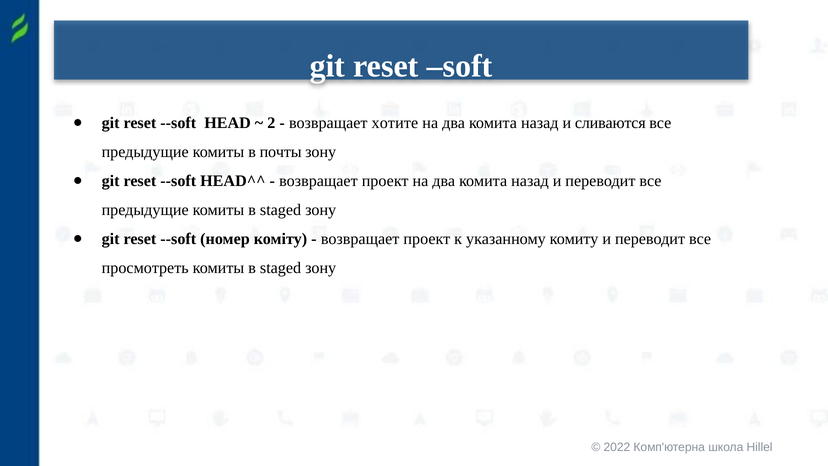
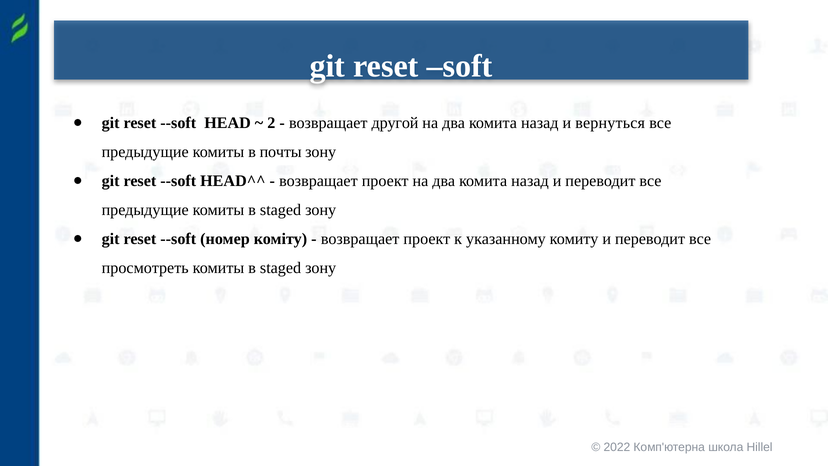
хотите: хотите -> другой
сливаются: сливаются -> вернуться
